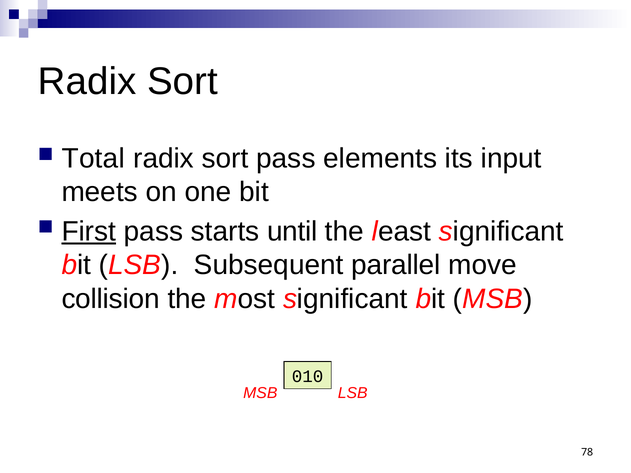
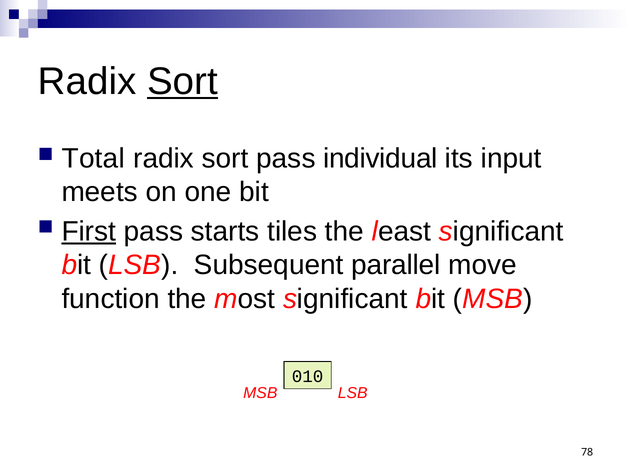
Sort at (182, 82) underline: none -> present
elements: elements -> individual
until: until -> tiles
collision: collision -> function
